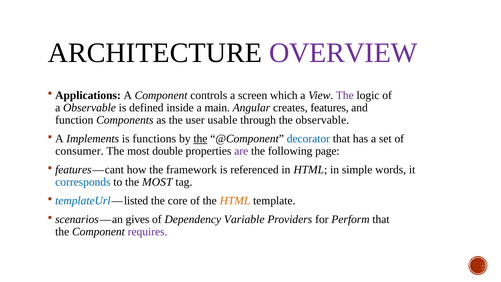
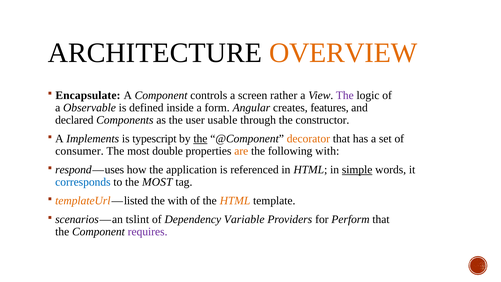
OVERVIEW colour: purple -> orange
Applications: Applications -> Encapsulate
which: which -> rather
main: main -> form
function: function -> declared
the observable: observable -> constructor
functions: functions -> typescript
decorator colour: blue -> orange
are colour: purple -> orange
following page: page -> with
features at (73, 170): features -> respond
cant: cant -> uses
framework: framework -> application
simple underline: none -> present
templateUrl colour: blue -> orange
the core: core -> with
gives: gives -> tslint
